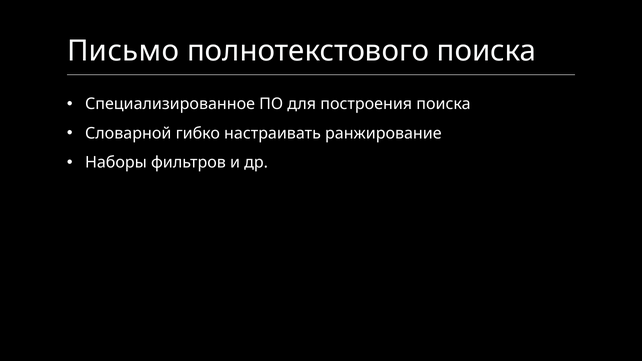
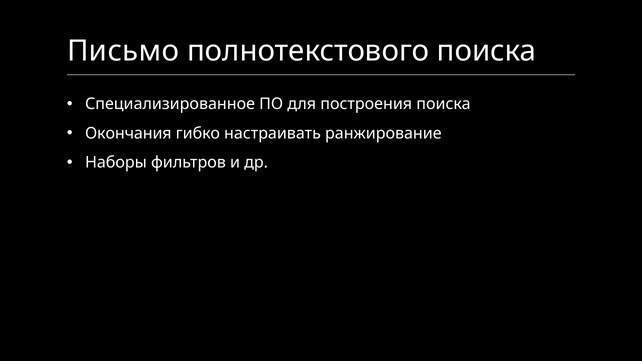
Словарной: Словарной -> Окончания
